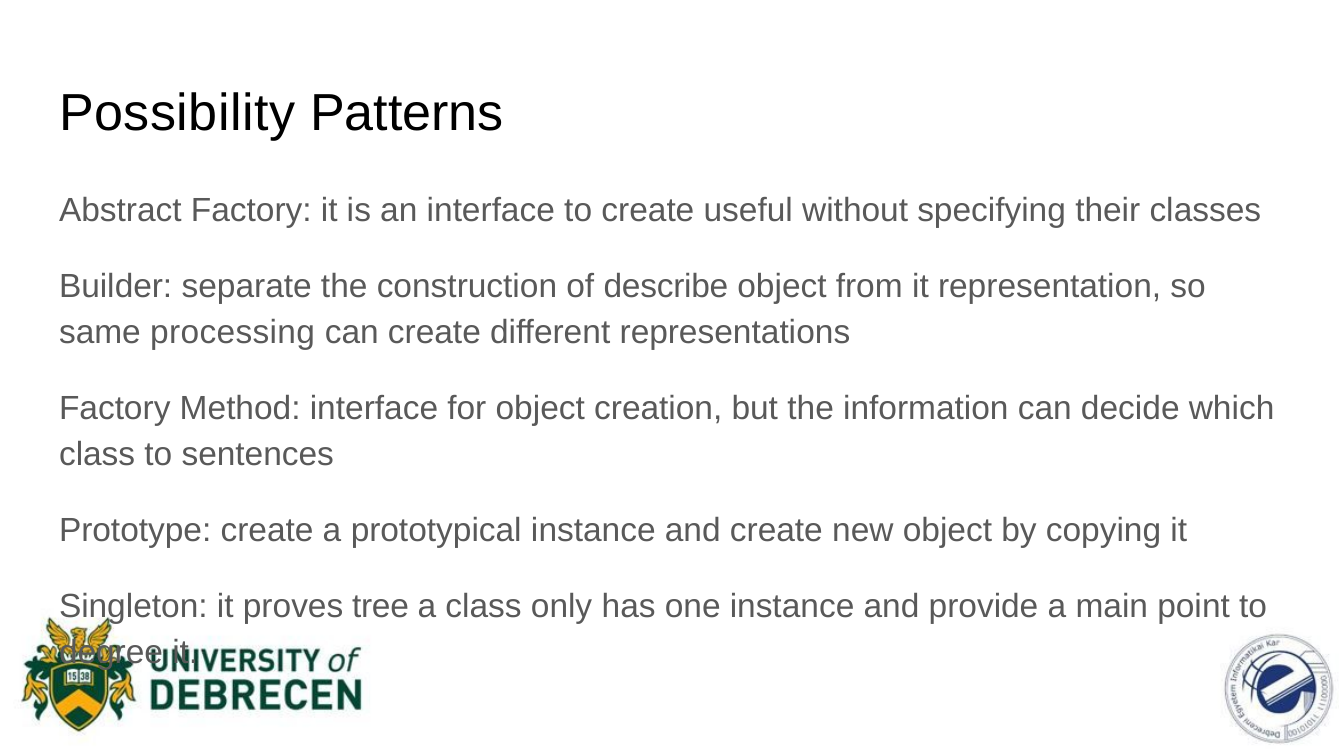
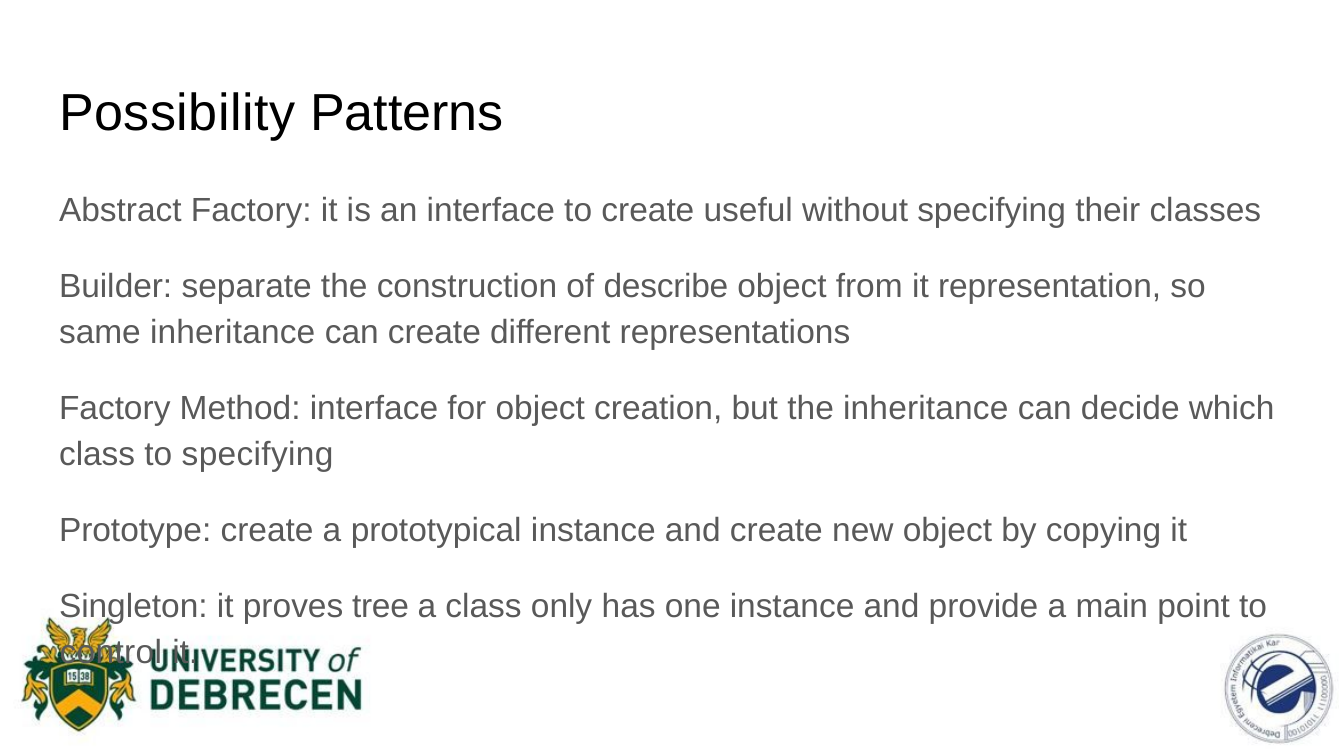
same processing: processing -> inheritance
the information: information -> inheritance
to sentences: sentences -> specifying
degree: degree -> control
